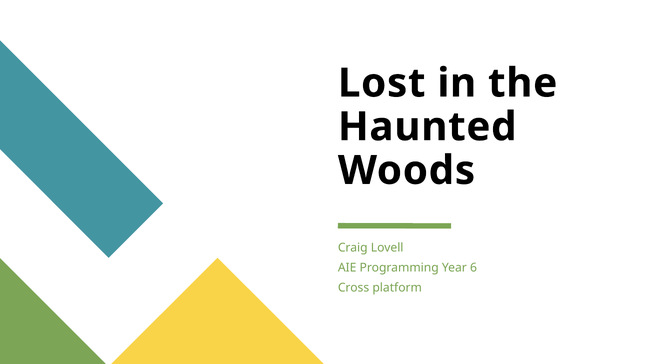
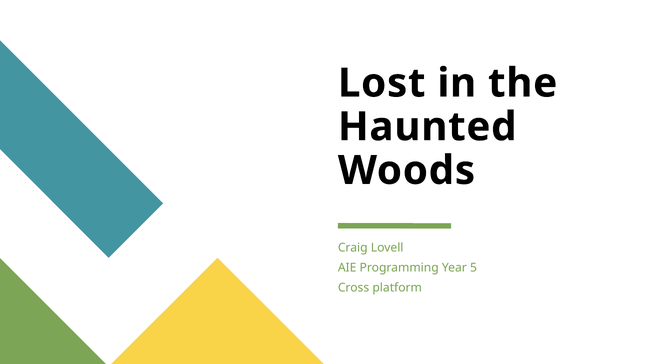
6: 6 -> 5
